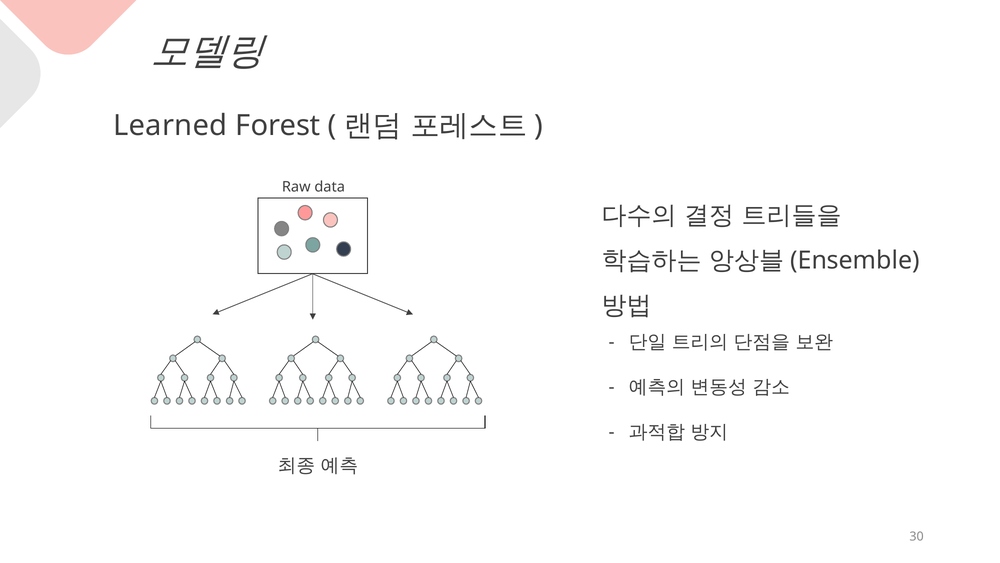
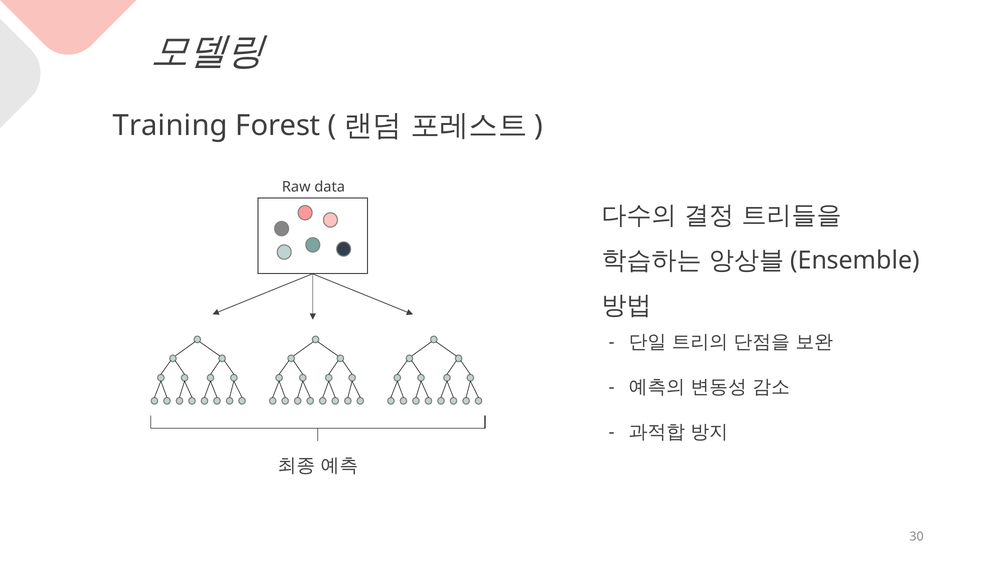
Learned: Learned -> Training
